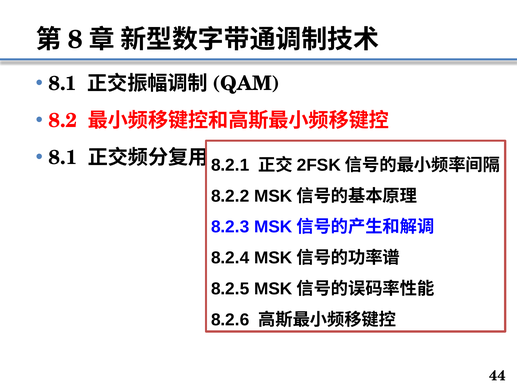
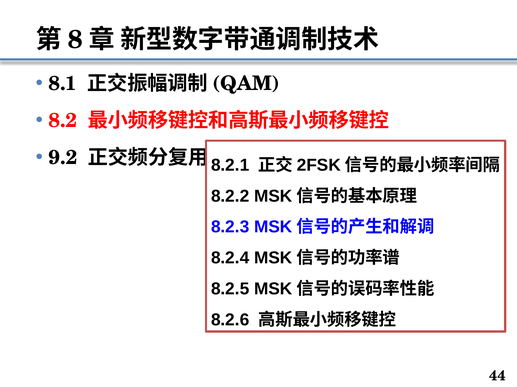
8.1 at (63, 158): 8.1 -> 9.2
